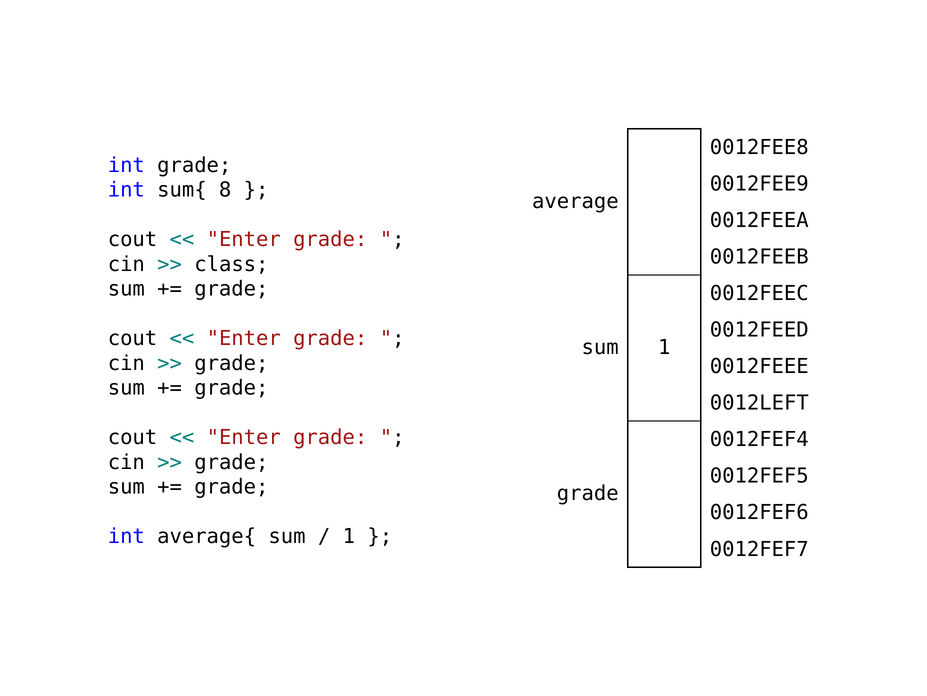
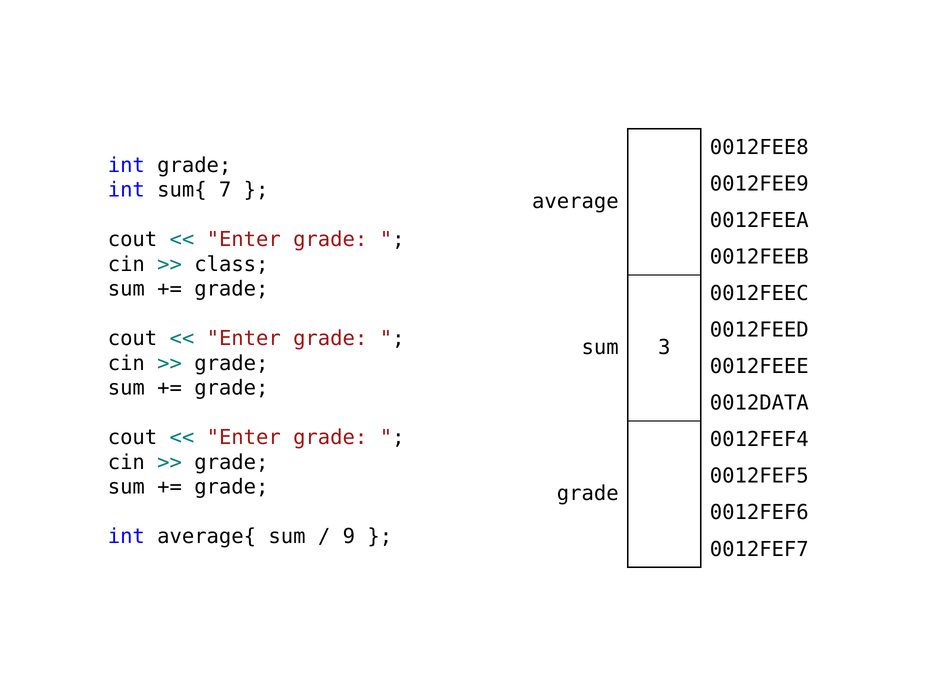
8: 8 -> 7
sum 1: 1 -> 3
0012LEFT: 0012LEFT -> 0012DATA
1 at (349, 536): 1 -> 9
